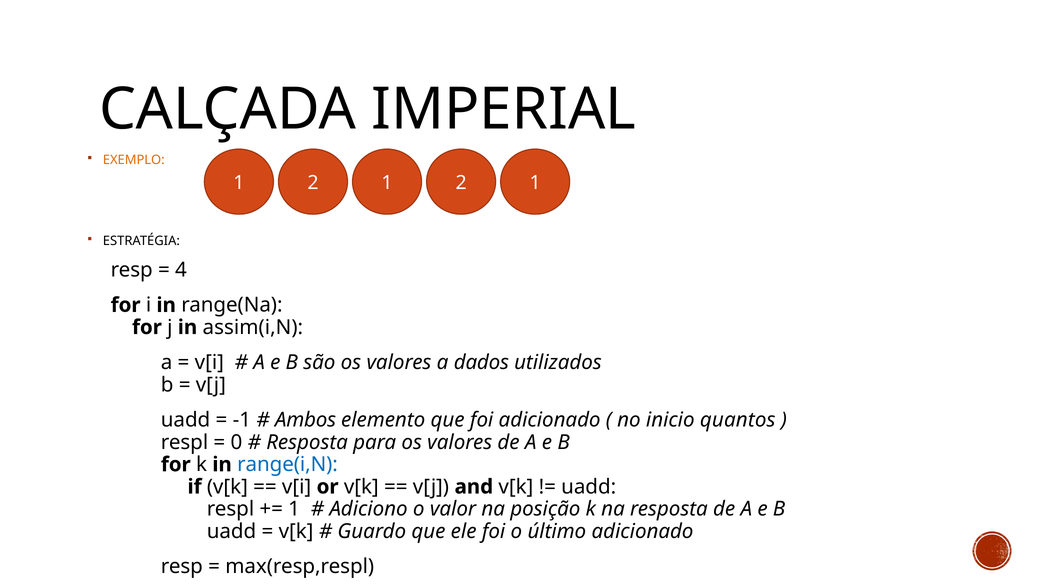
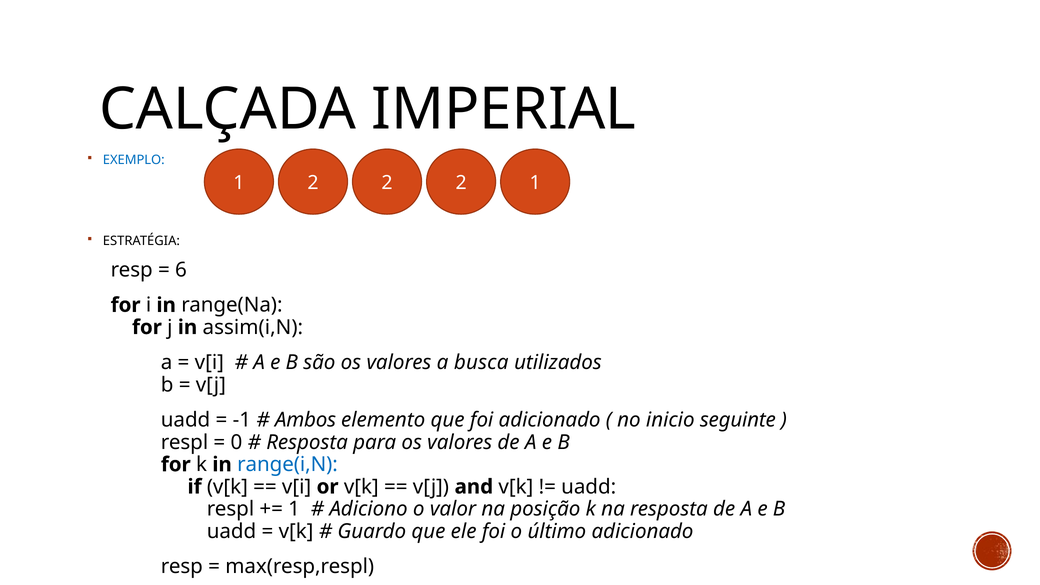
EXEMPLO colour: orange -> blue
1 at (387, 183): 1 -> 2
4: 4 -> 6
dados: dados -> busca
quantos: quantos -> seguinte
